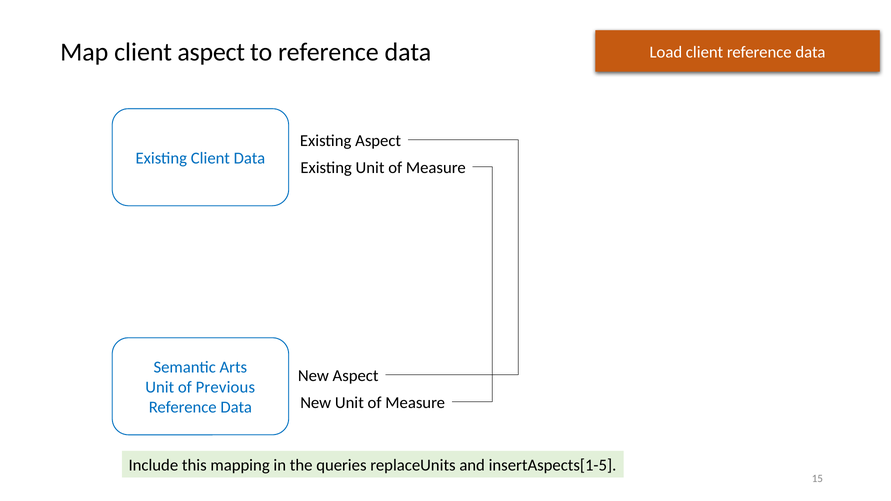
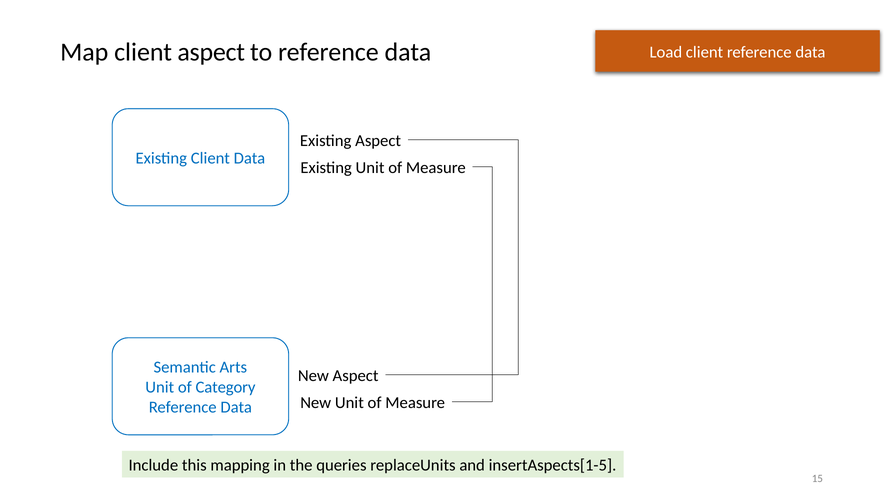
Previous: Previous -> Category
